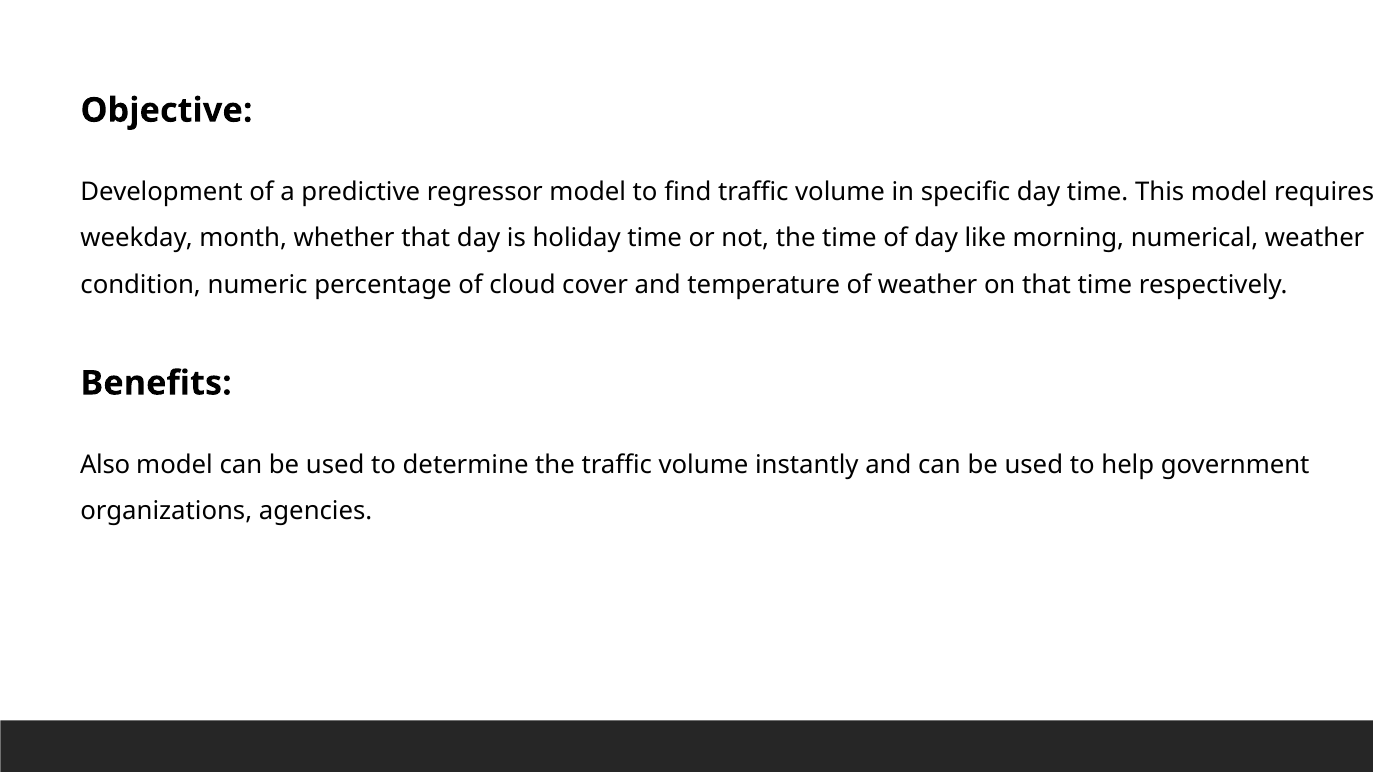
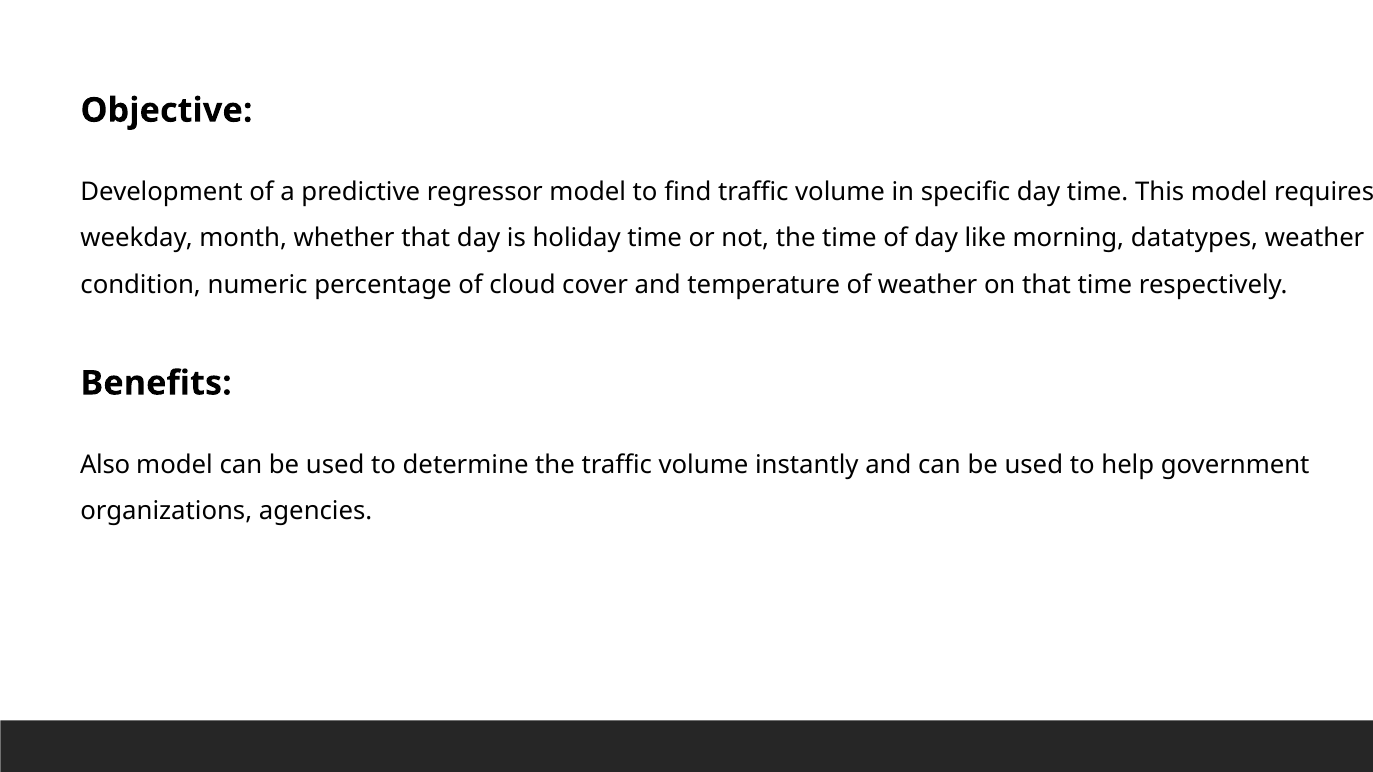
numerical: numerical -> datatypes
